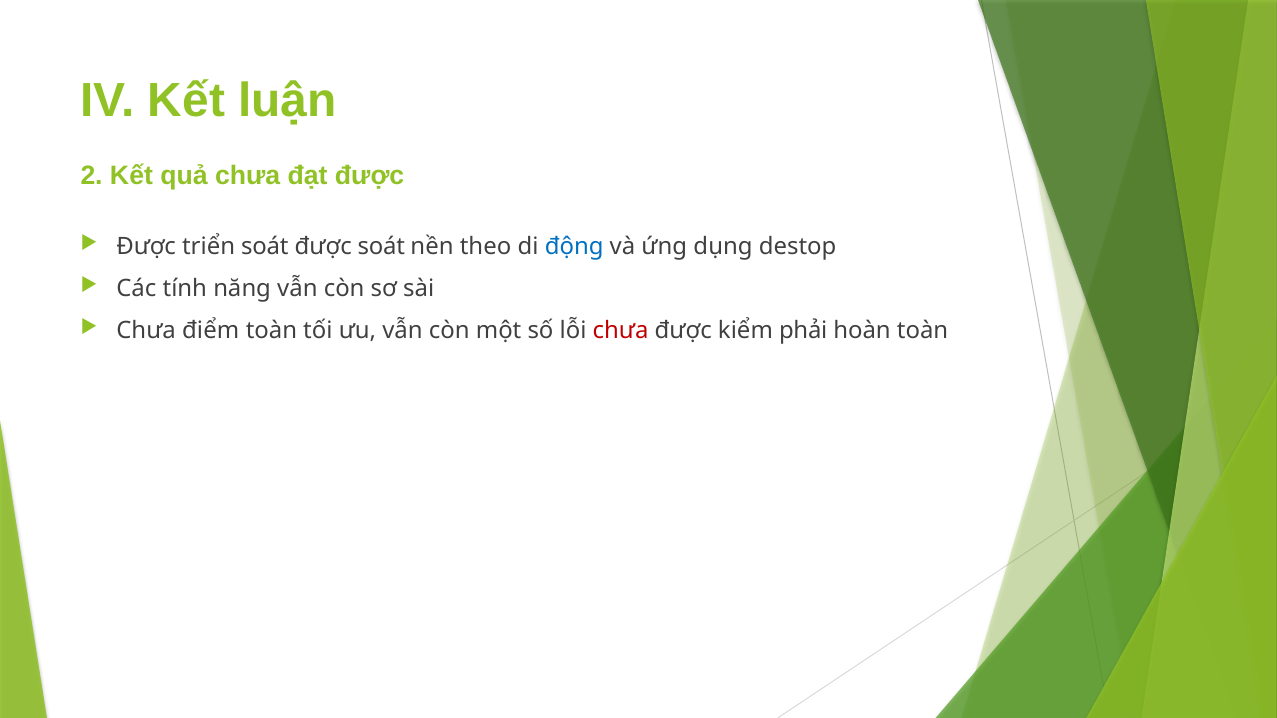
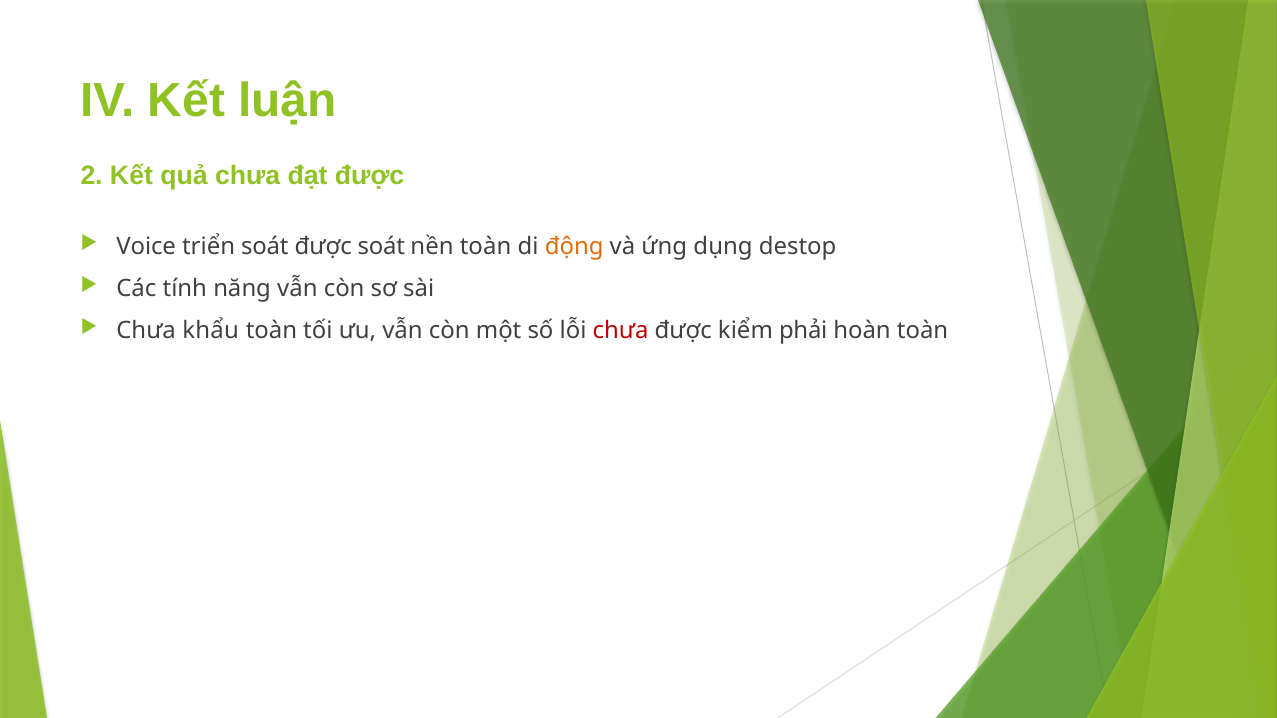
Được at (146, 247): Được -> Voice
nền theo: theo -> toàn
động colour: blue -> orange
điểm: điểm -> khẩu
